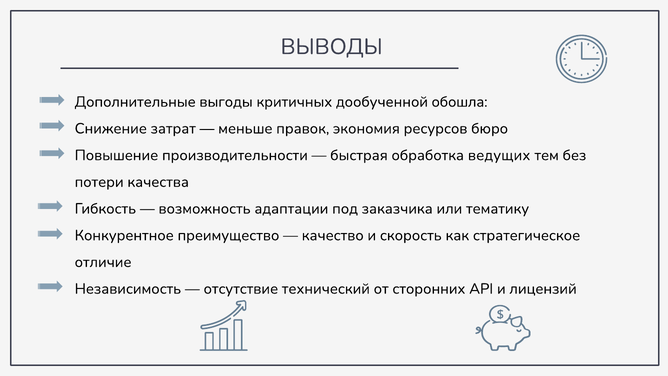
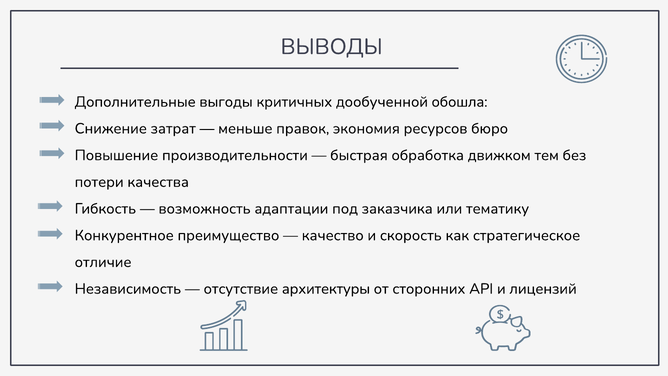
ведущих: ведущих -> движком
технический: технический -> архитектуры
